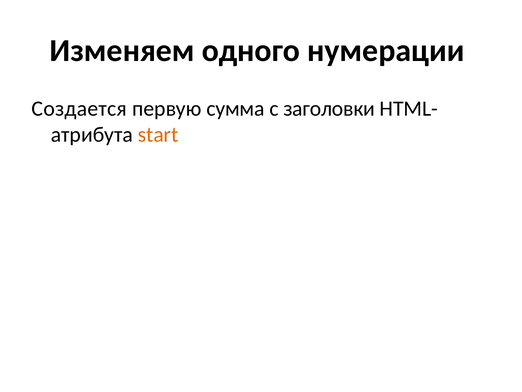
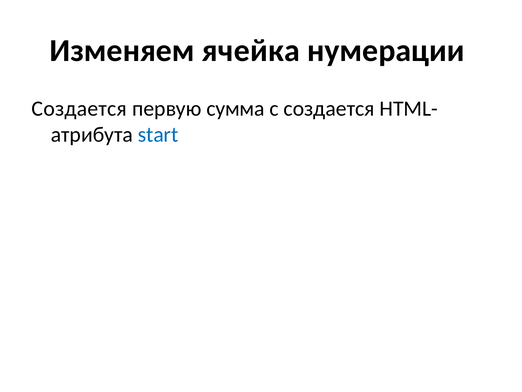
одного: одного -> ячейка
с заголовки: заголовки -> создается
start colour: orange -> blue
